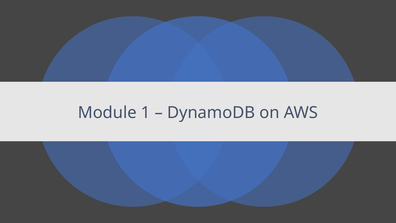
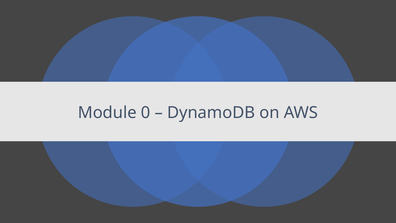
1: 1 -> 0
